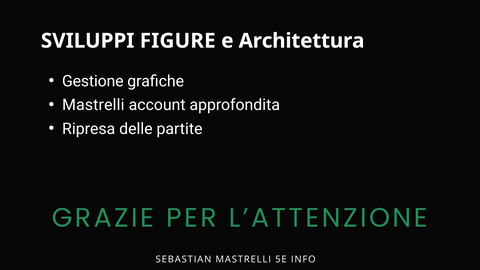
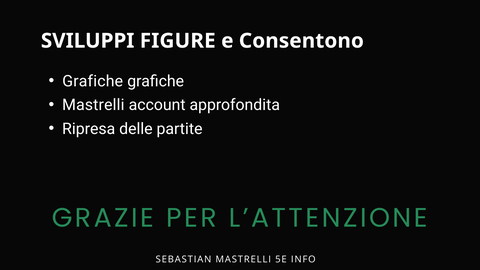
Architettura: Architettura -> Consentono
Gestione at (93, 81): Gestione -> Grafiche
